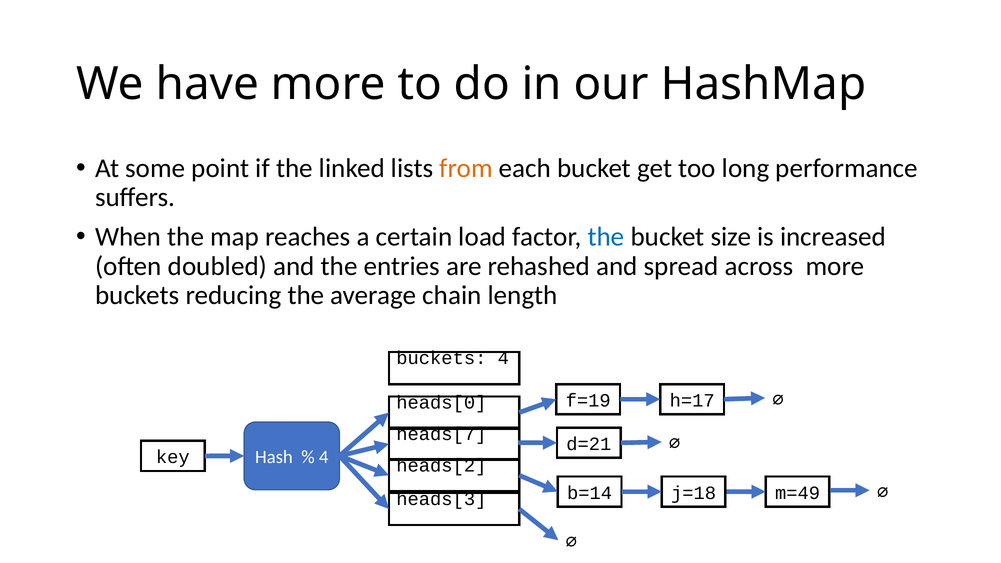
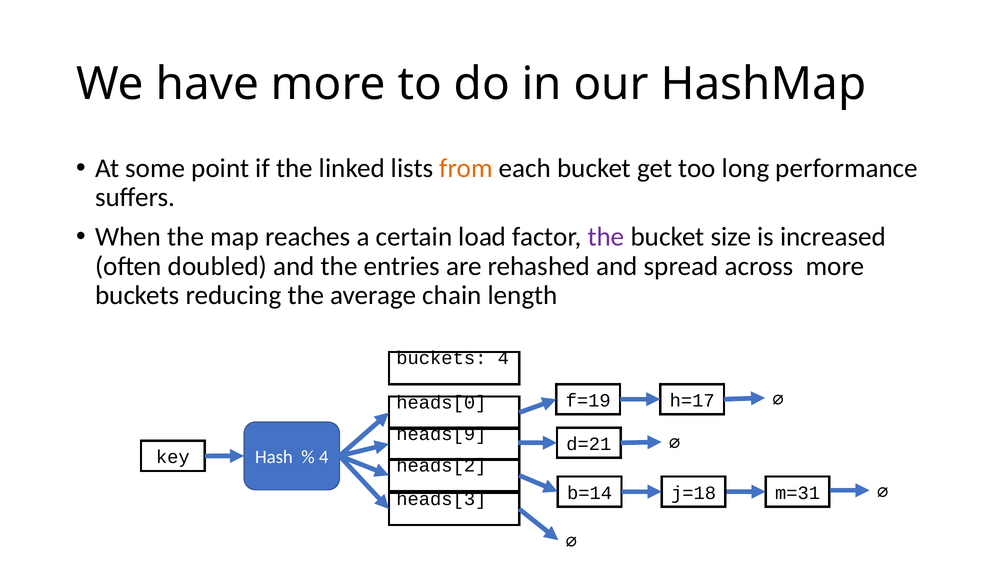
the at (606, 237) colour: blue -> purple
heads[7: heads[7 -> heads[9
m=49: m=49 -> m=31
